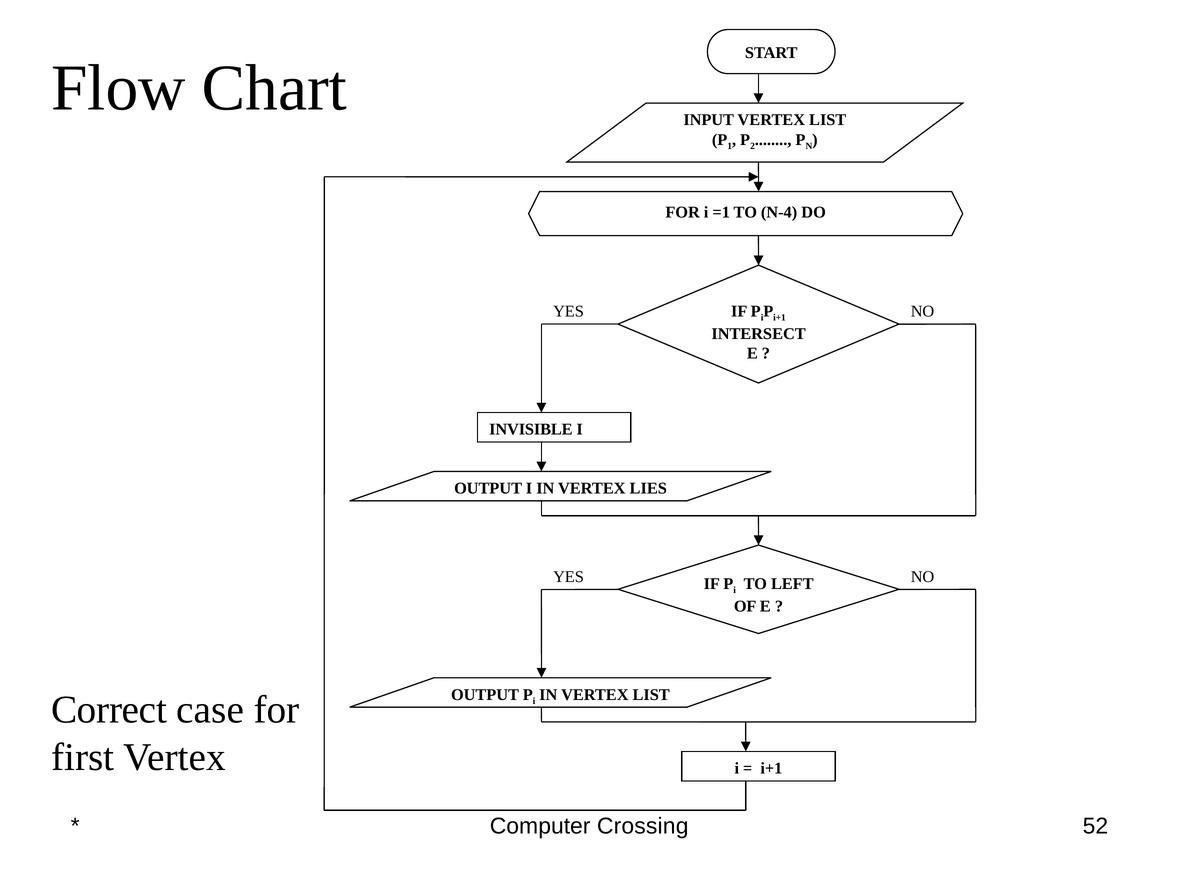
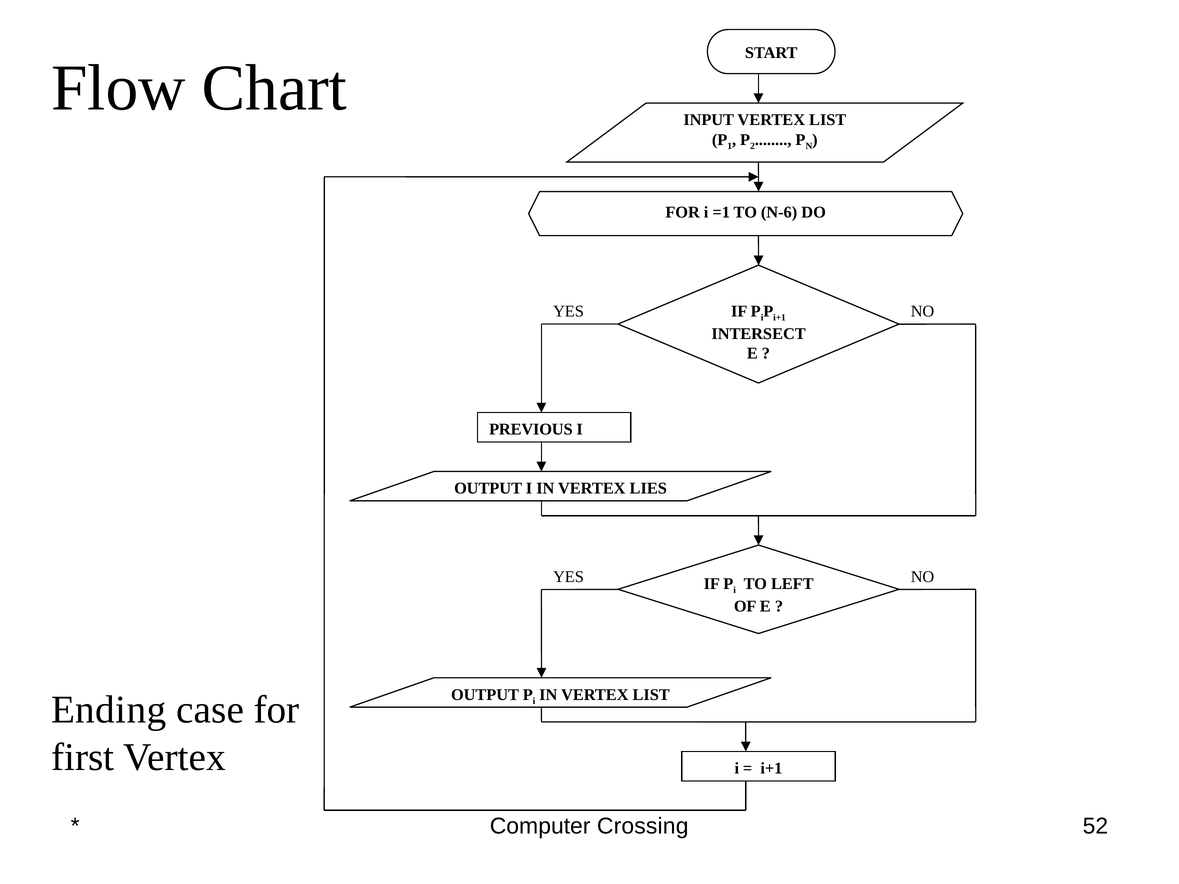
N-4: N-4 -> N-6
INVISIBLE: INVISIBLE -> PREVIOUS
Correct: Correct -> Ending
